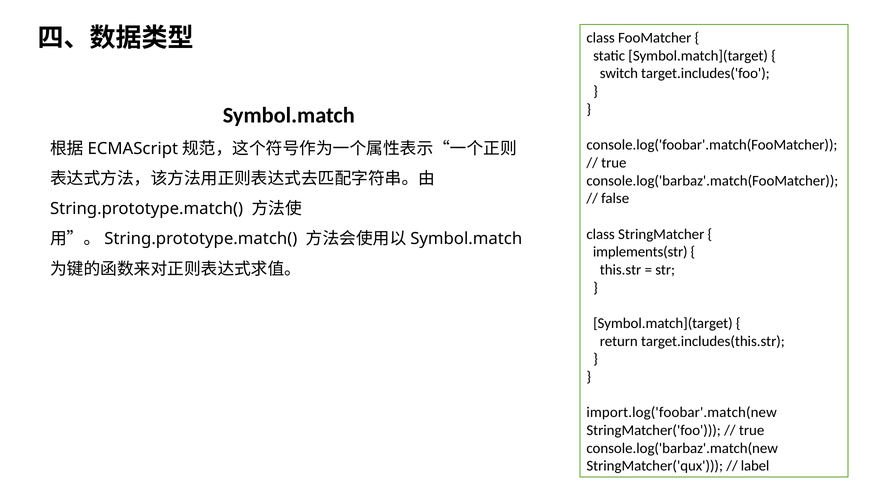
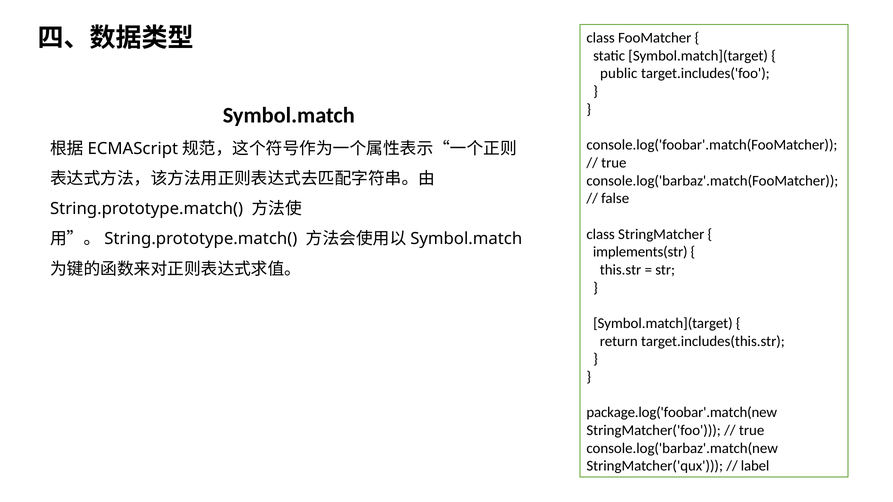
switch: switch -> public
import.log('foobar'.match(new: import.log('foobar'.match(new -> package.log('foobar'.match(new
